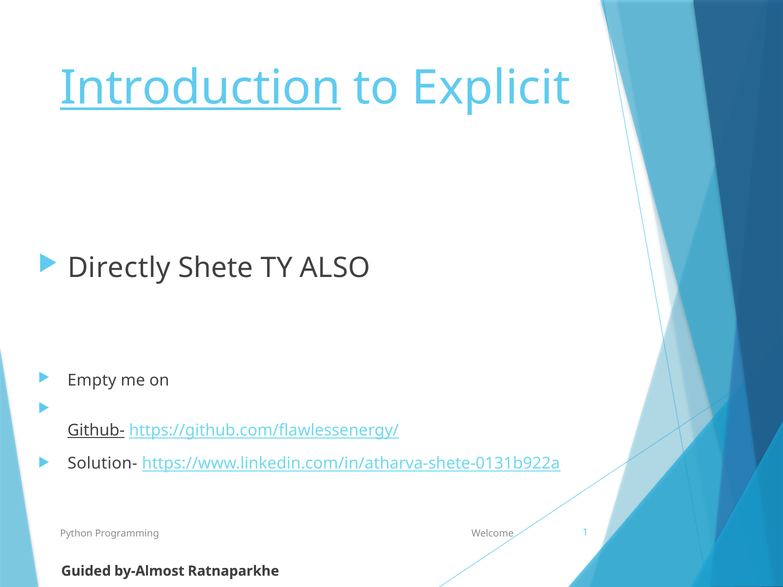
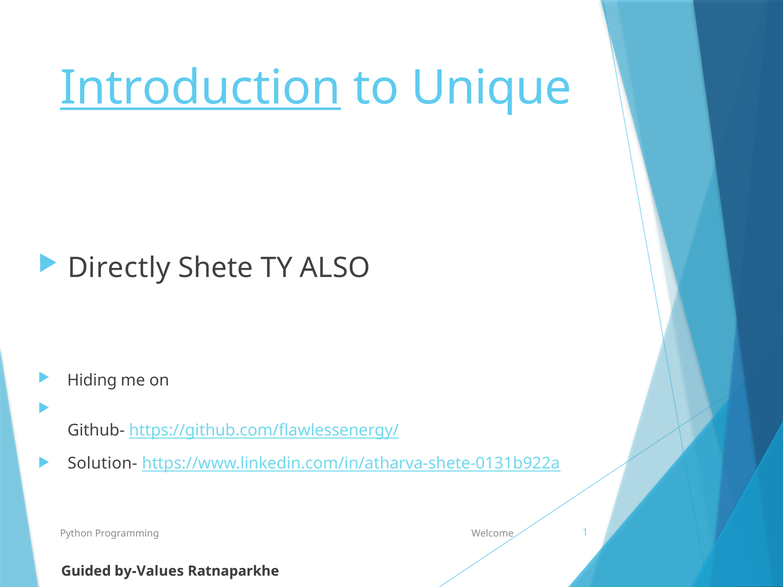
Explicit: Explicit -> Unique
Empty: Empty -> Hiding
Github- underline: present -> none
by-Almost: by-Almost -> by-Values
